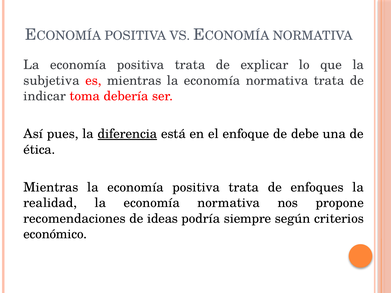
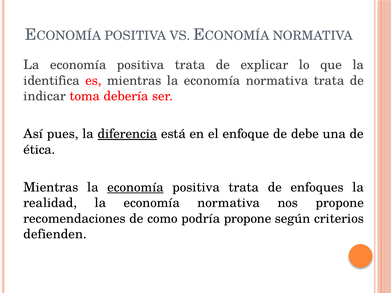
subjetiva: subjetiva -> identifica
economía at (135, 187) underline: none -> present
ideas: ideas -> como
podría siempre: siempre -> propone
económico: económico -> defienden
